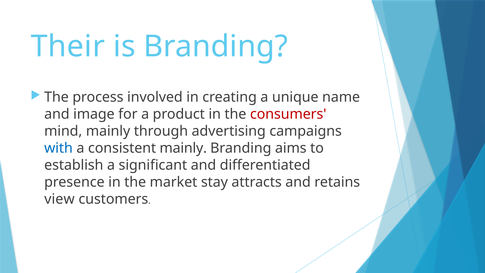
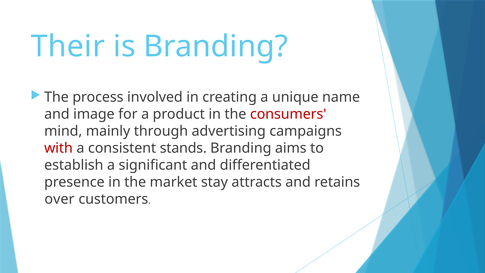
with colour: blue -> red
consistent mainly: mainly -> stands
view: view -> over
